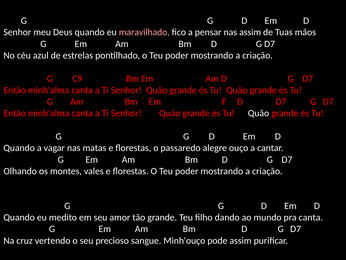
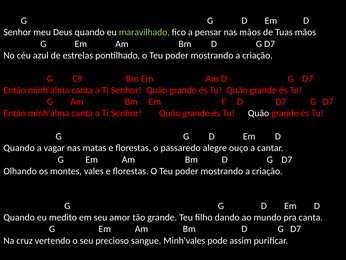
maravilhado colour: pink -> light green
nas assim: assim -> mãos
Minh'ouço: Minh'ouço -> Minh'vales
